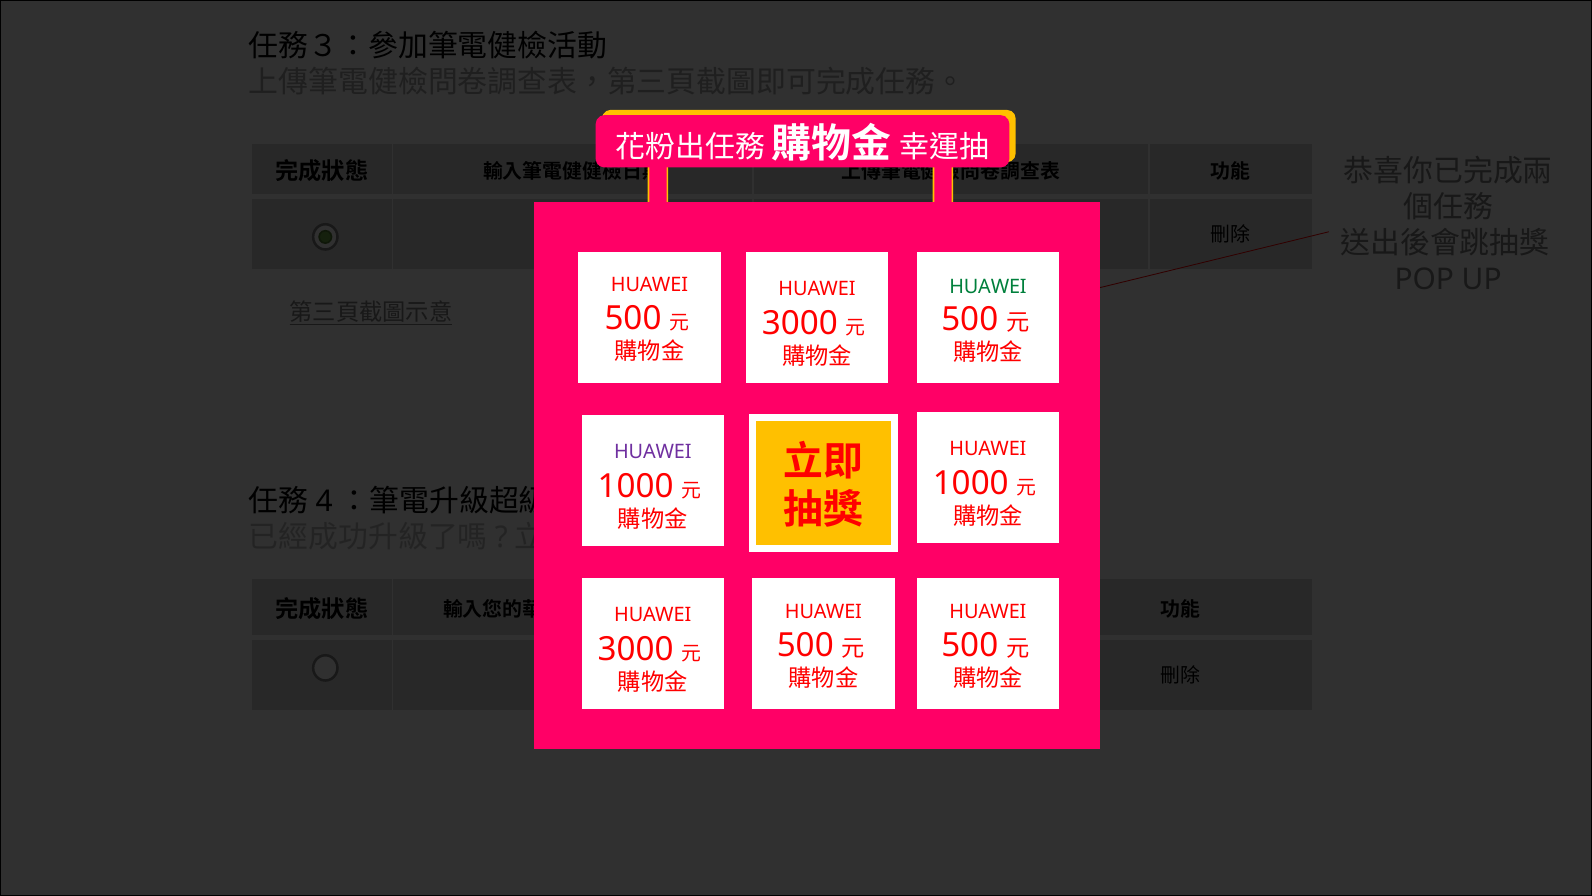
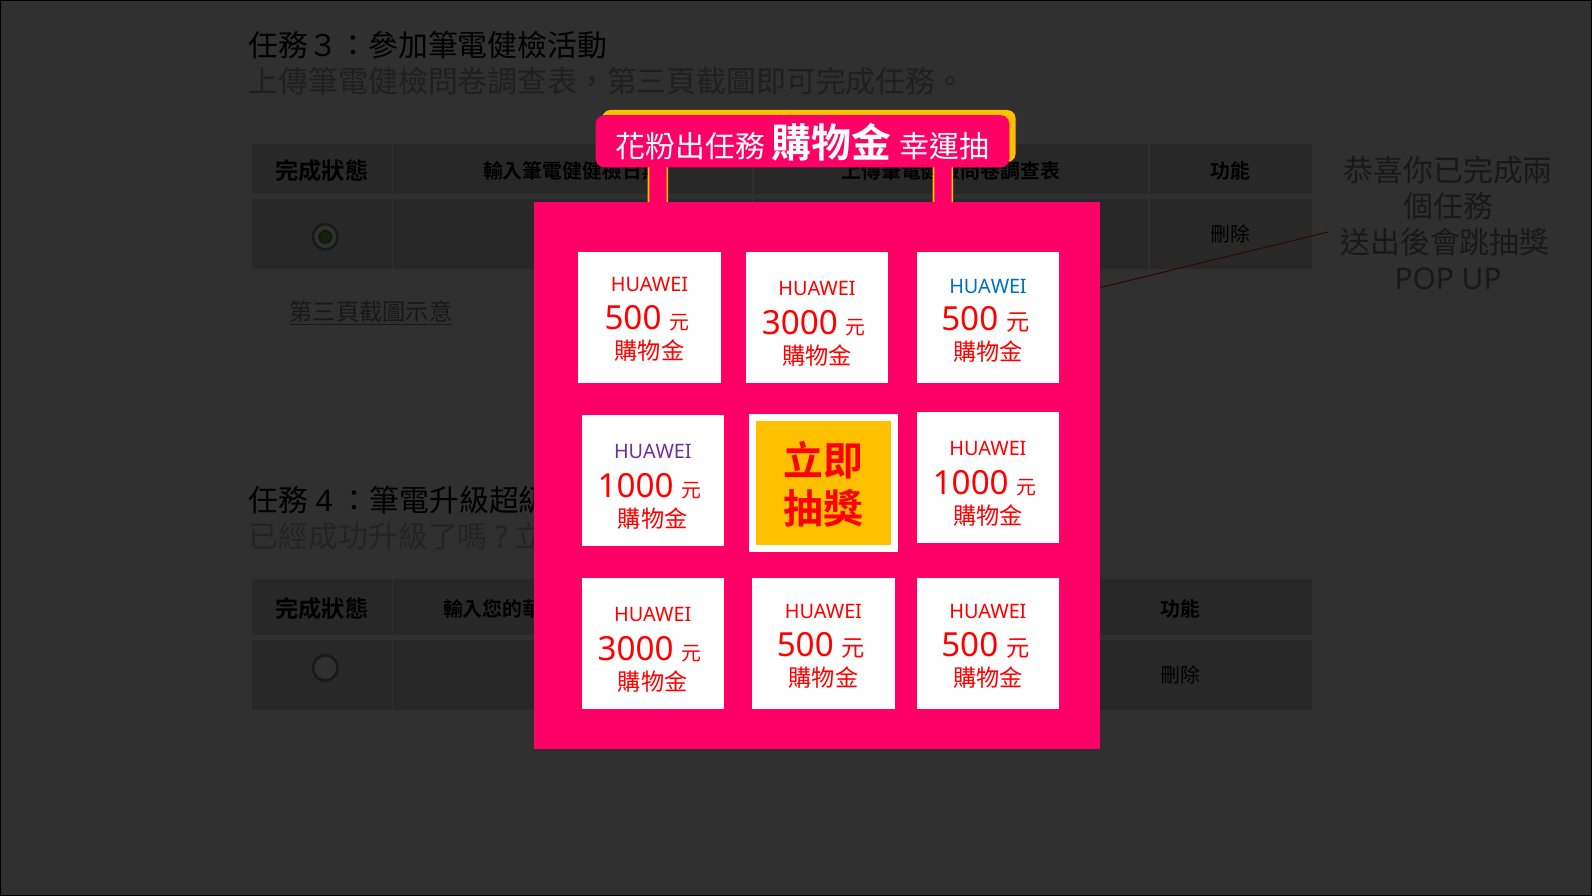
HUAWEI at (988, 286) colour: green -> blue
